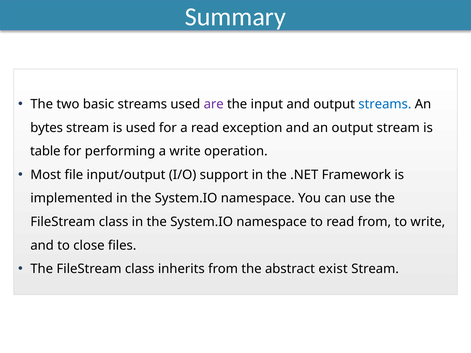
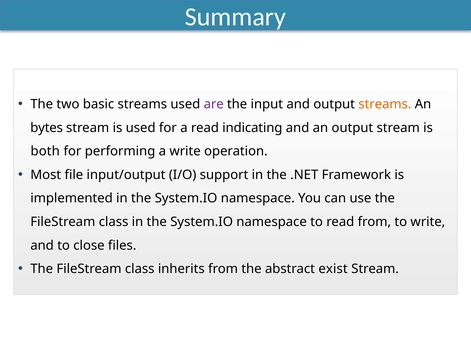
streams at (385, 104) colour: blue -> orange
exception: exception -> indicating
table: table -> both
